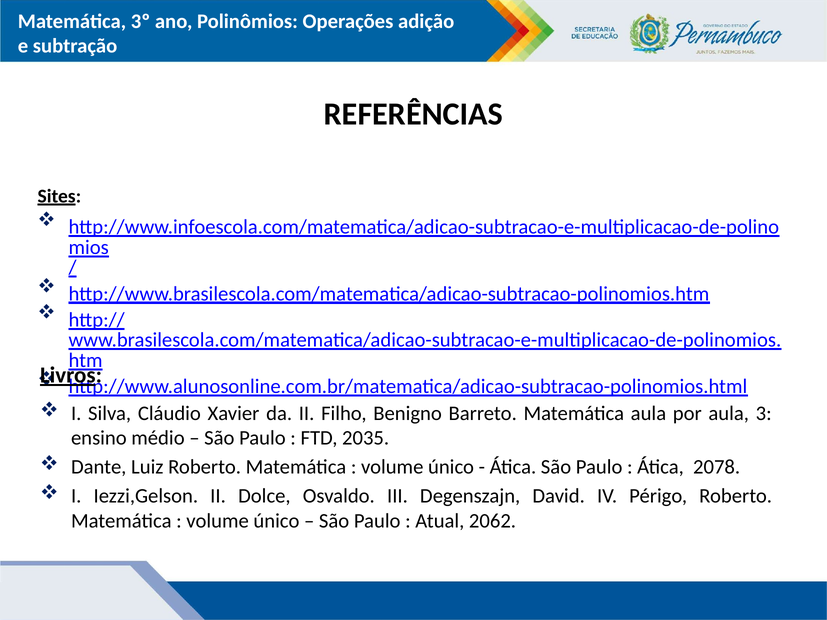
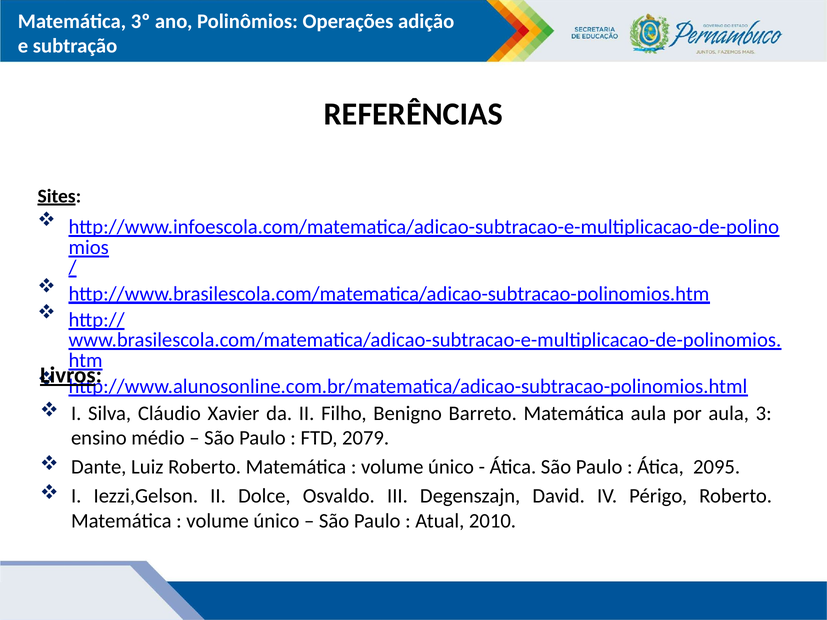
2035: 2035 -> 2079
2078: 2078 -> 2095
2062: 2062 -> 2010
